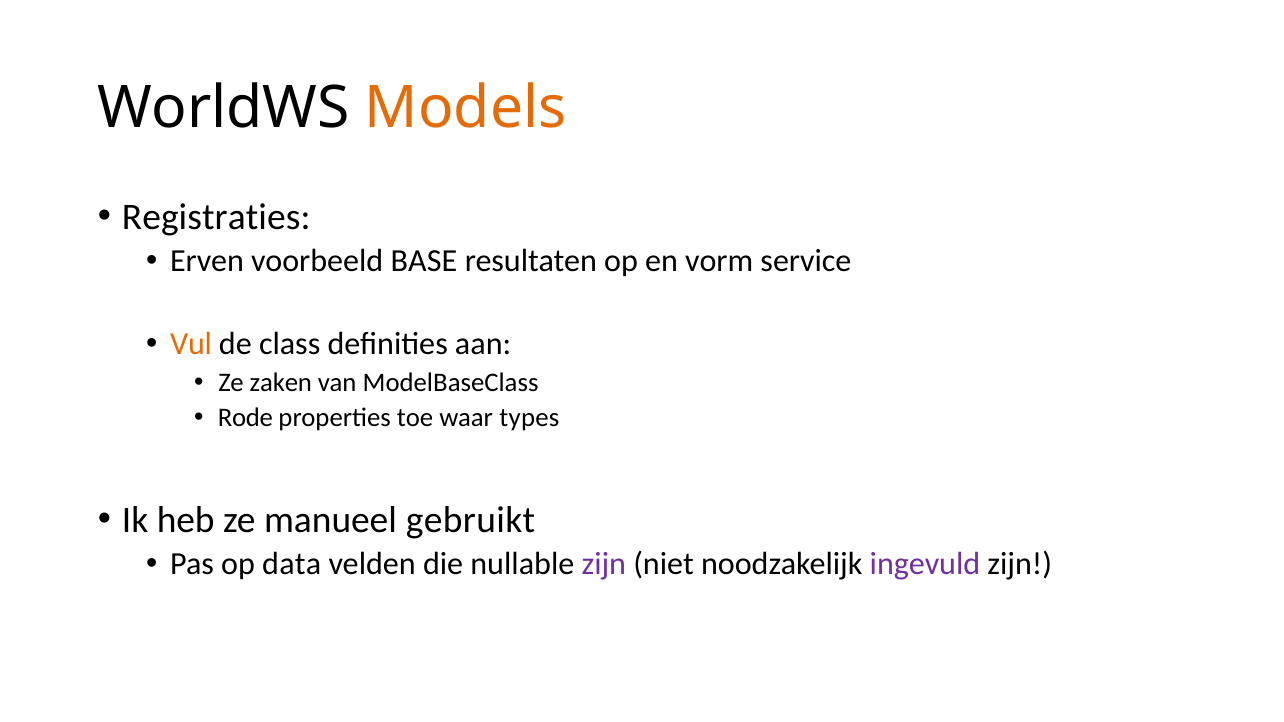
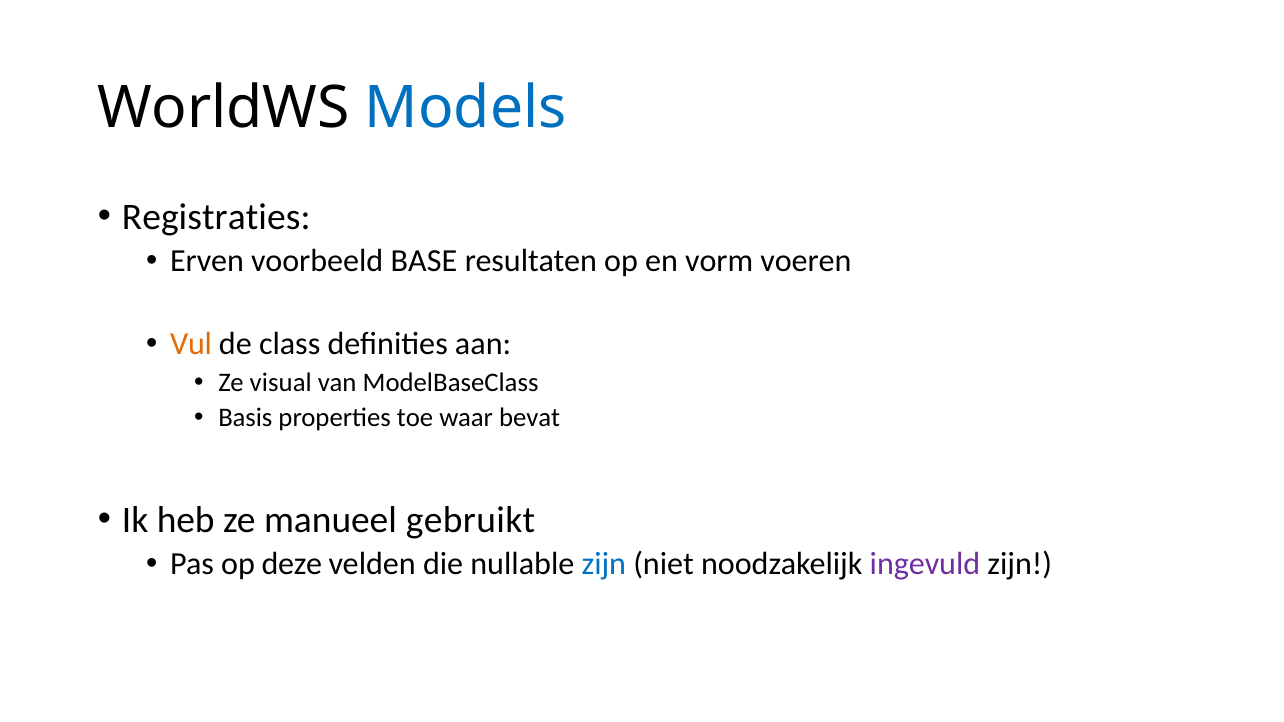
Models colour: orange -> blue
service: service -> voeren
zaken: zaken -> visual
Rode: Rode -> Basis
types: types -> bevat
data: data -> deze
zijn at (604, 564) colour: purple -> blue
